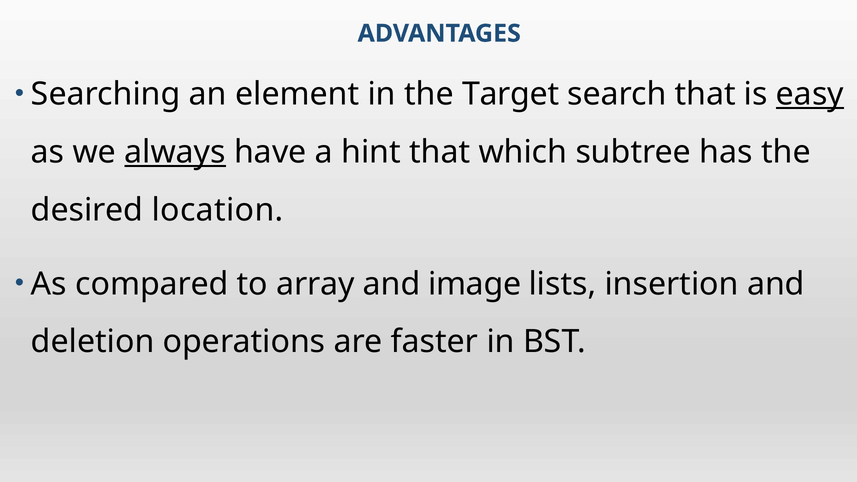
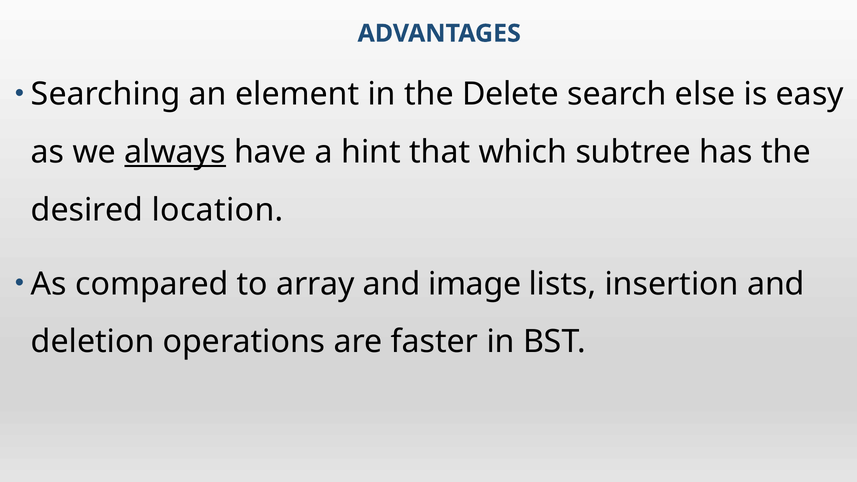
Target: Target -> Delete
search that: that -> else
easy underline: present -> none
